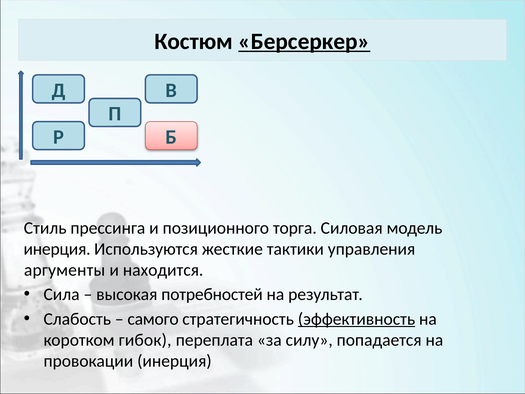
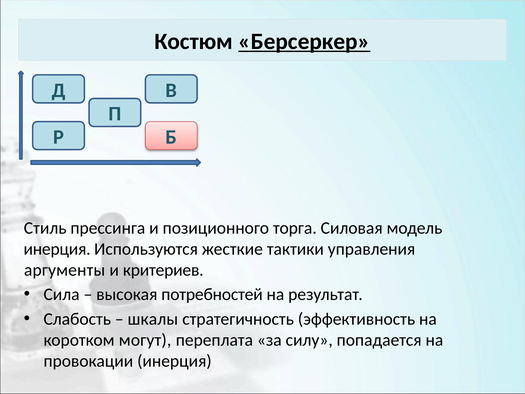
находится: находится -> критериев
самого: самого -> шкалы
эффективность underline: present -> none
гибок: гибок -> могут
